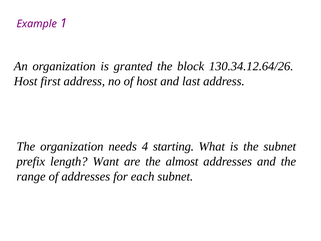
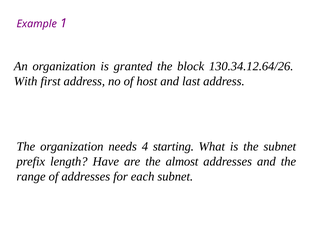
Host at (26, 81): Host -> With
Want: Want -> Have
